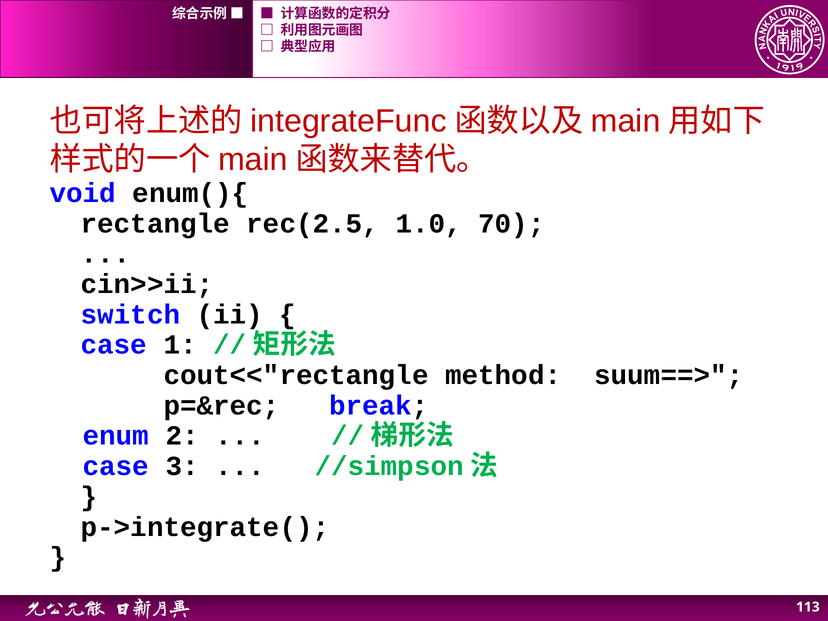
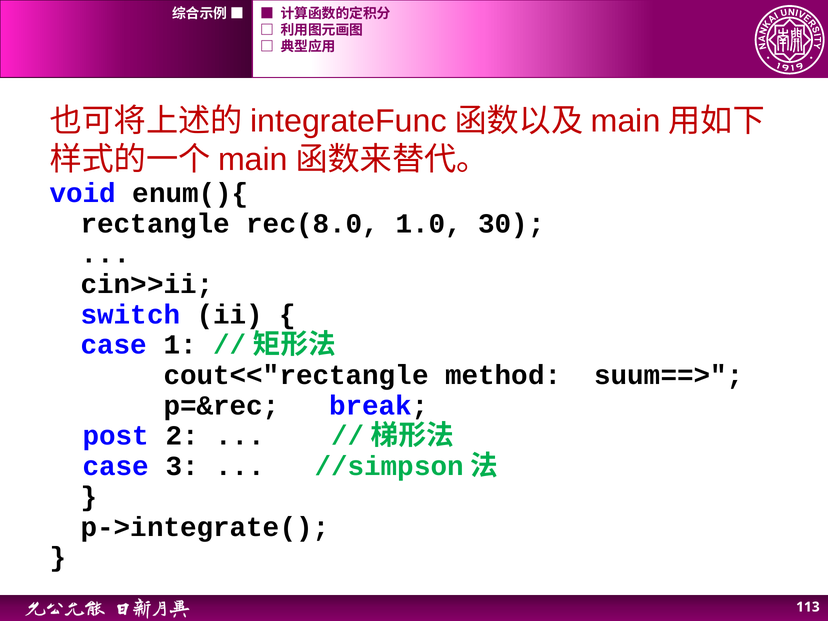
rec(2.5: rec(2.5 -> rec(8.0
70: 70 -> 30
enum: enum -> post
